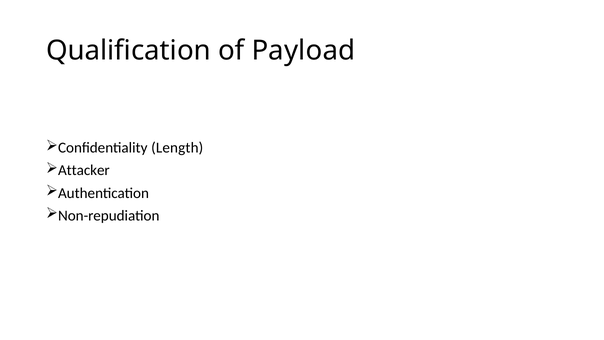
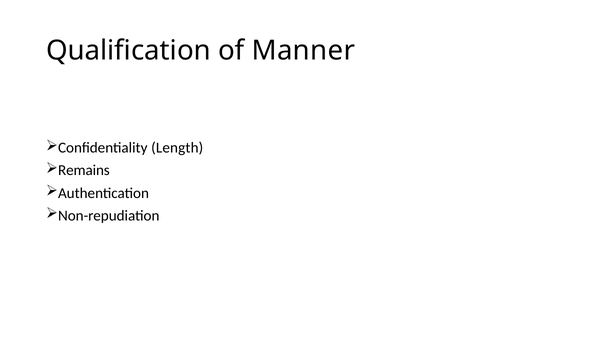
Payload: Payload -> Manner
Attacker: Attacker -> Remains
